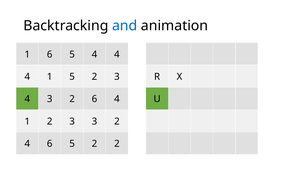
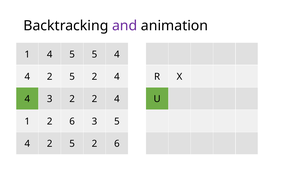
and colour: blue -> purple
1 6: 6 -> 4
5 4: 4 -> 5
1 at (50, 77): 1 -> 2
5 2 3: 3 -> 4
2 6: 6 -> 2
1 2 3: 3 -> 6
2 at (117, 121): 2 -> 5
6 at (50, 144): 6 -> 2
5 2 2: 2 -> 6
